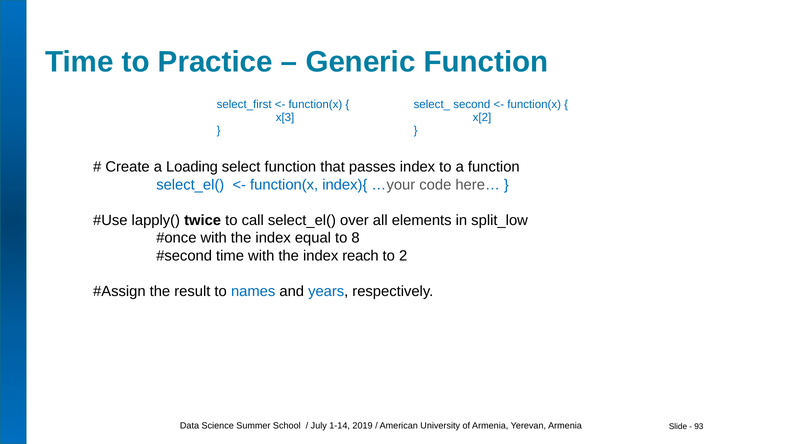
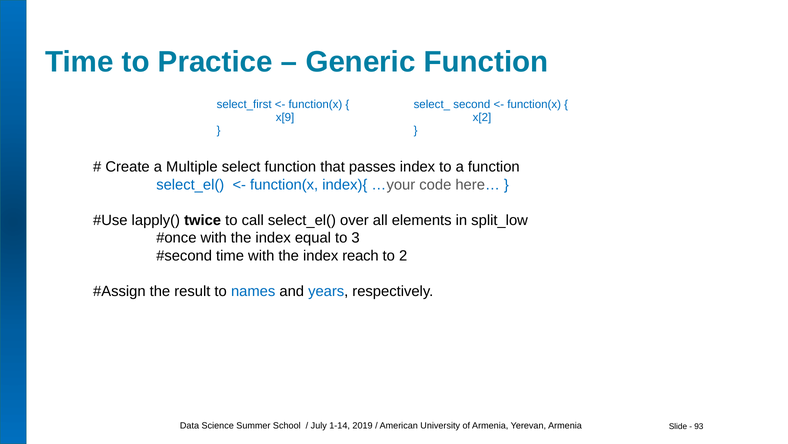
x[3: x[3 -> x[9
Loading: Loading -> Multiple
8: 8 -> 3
